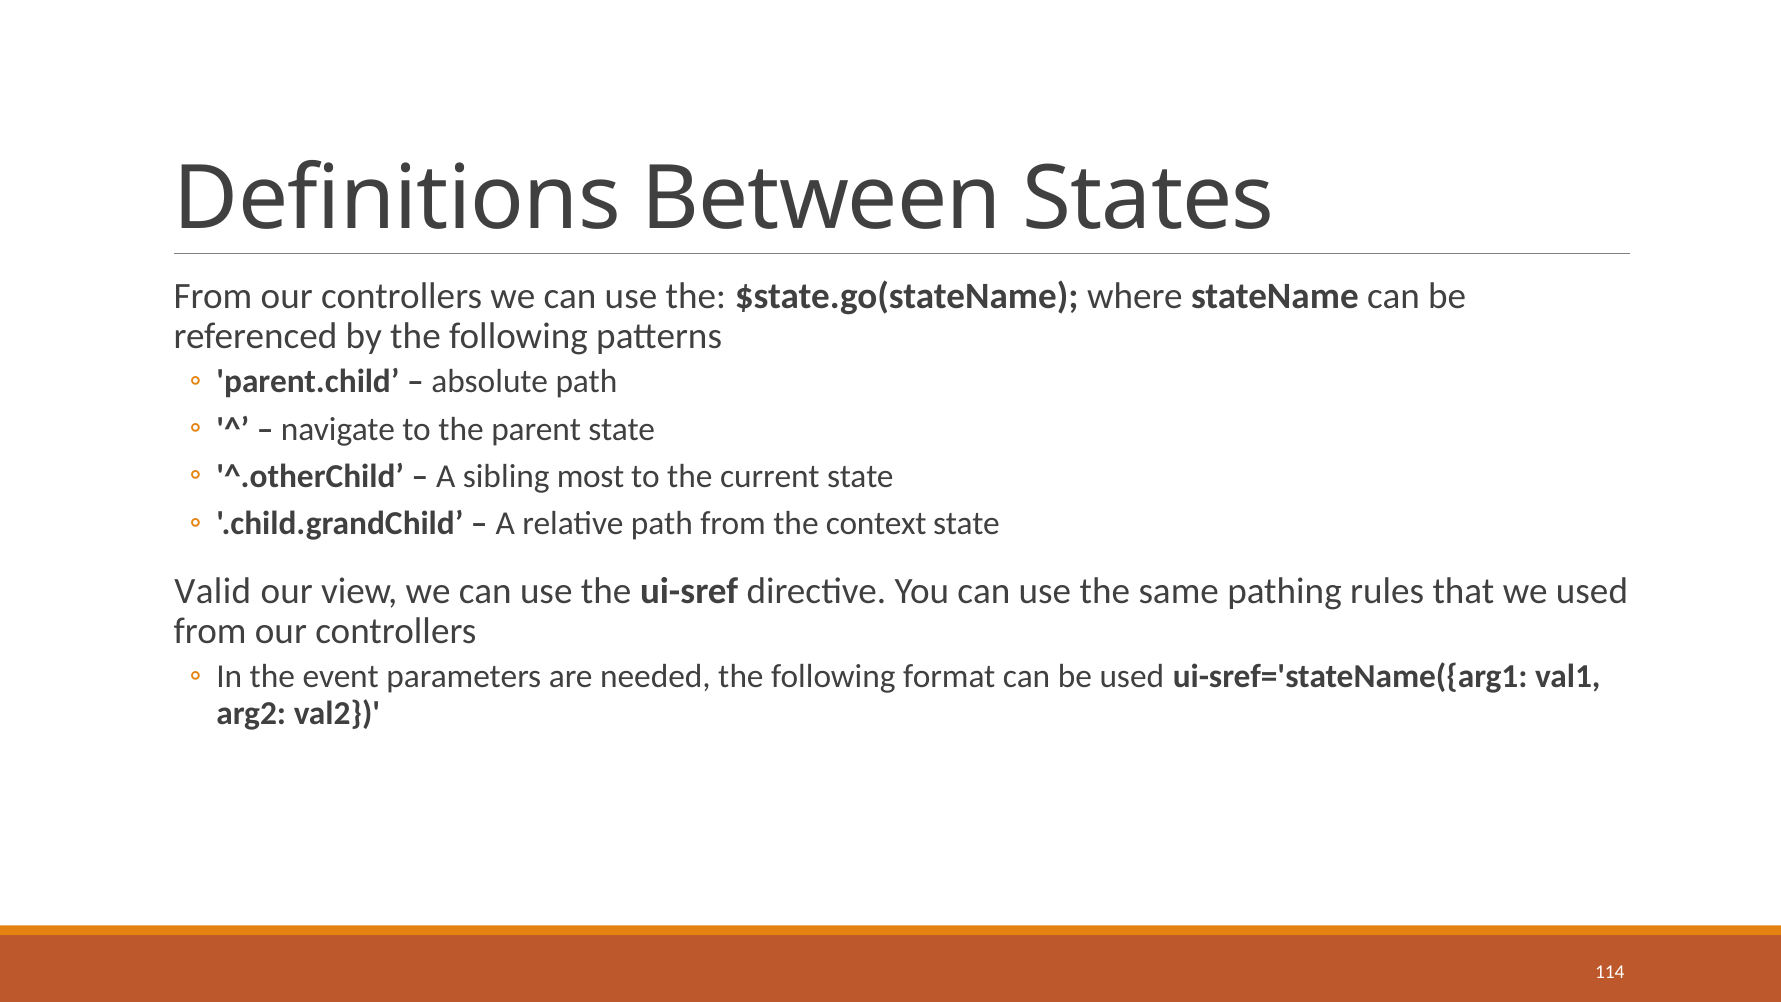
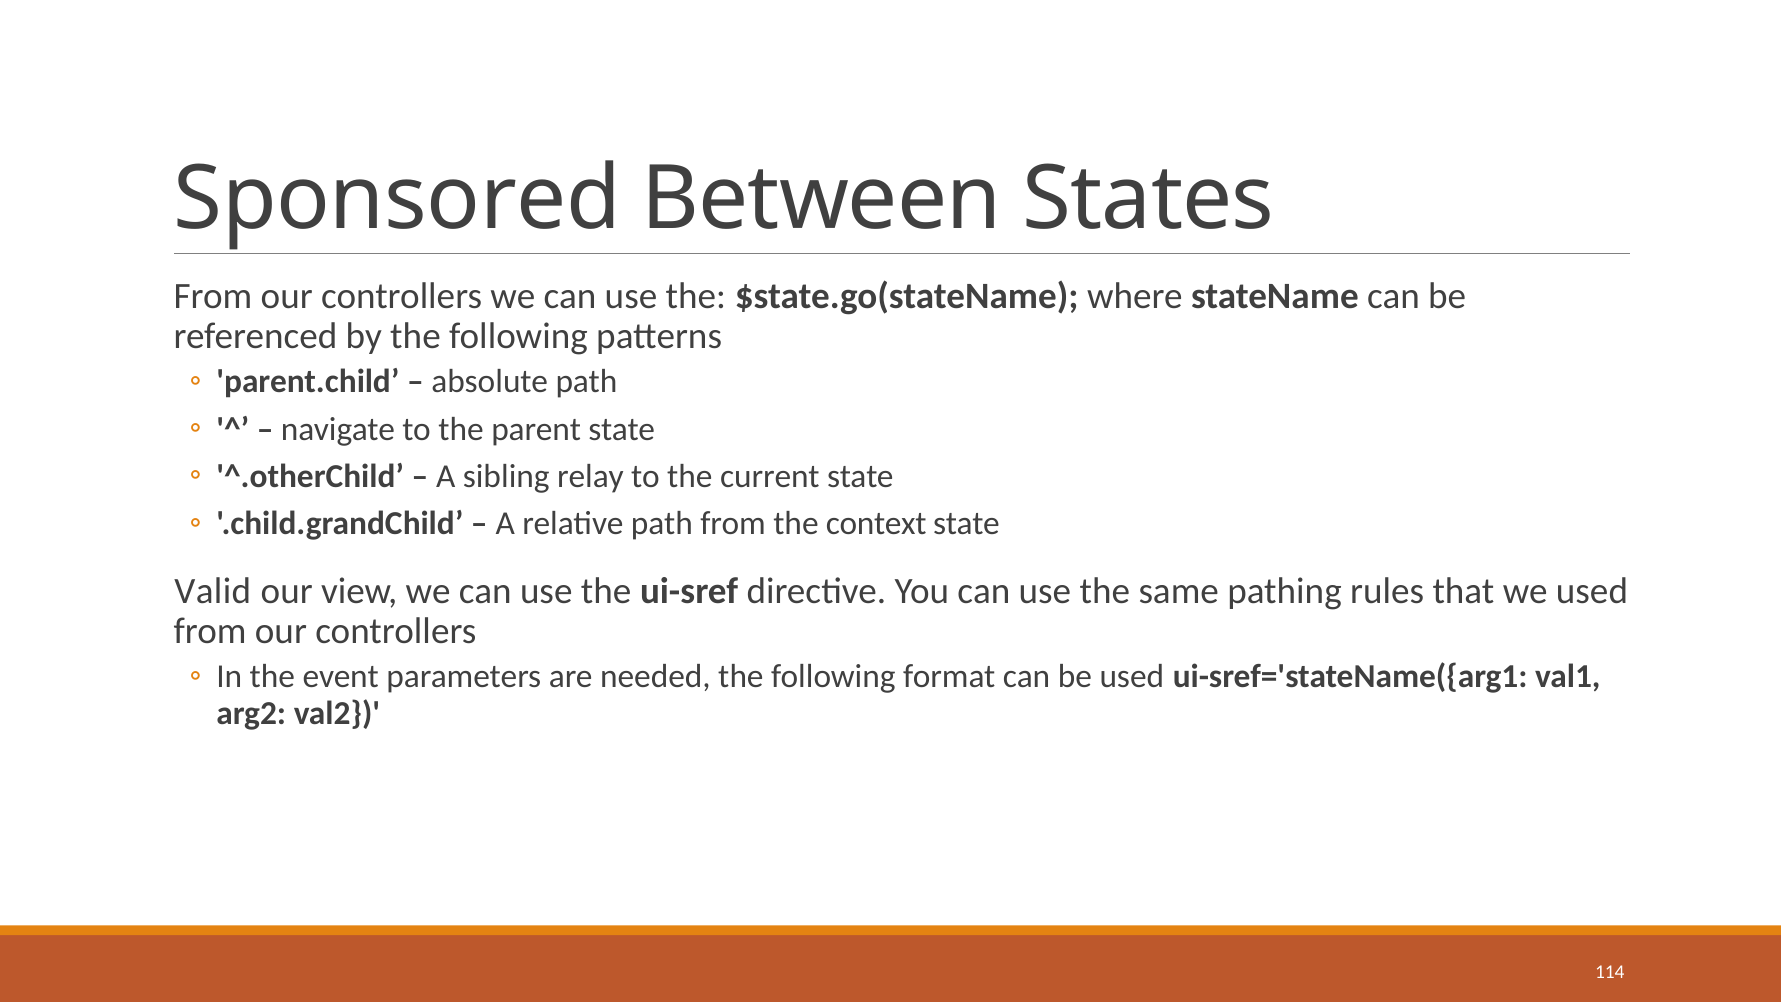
Definitions: Definitions -> Sponsored
most: most -> relay
